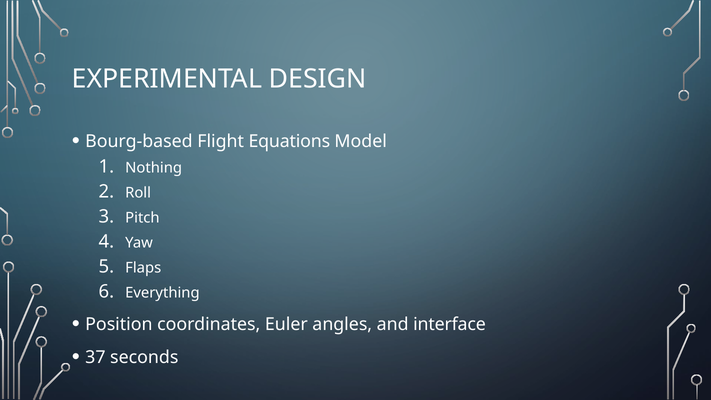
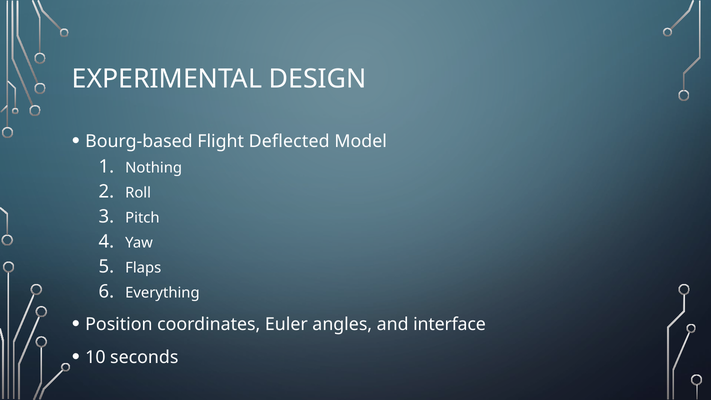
Equations: Equations -> Deflected
37: 37 -> 10
